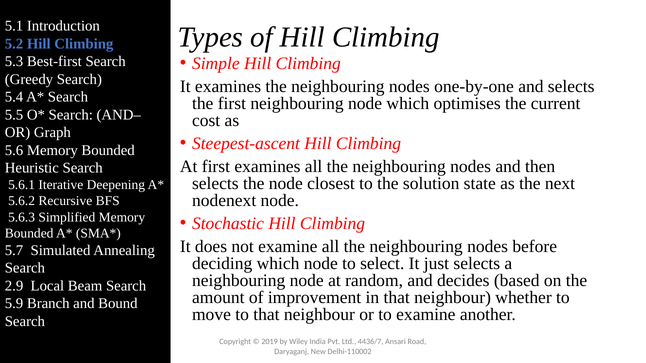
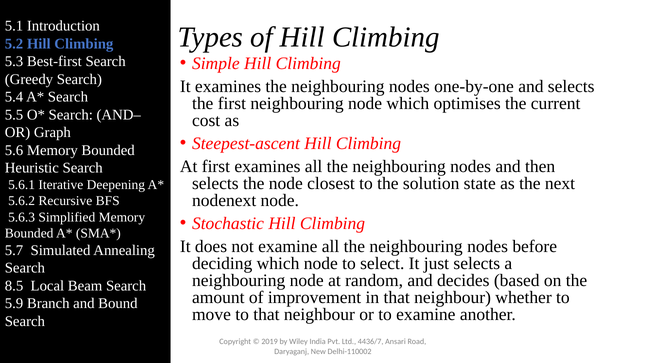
2.9: 2.9 -> 8.5
